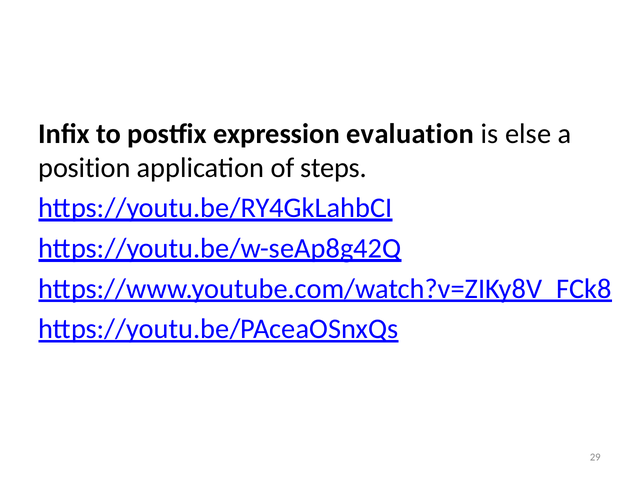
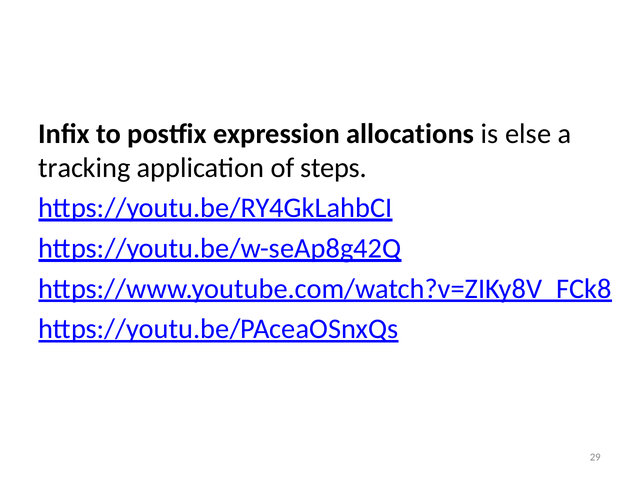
evaluation: evaluation -> allocations
position: position -> tracking
